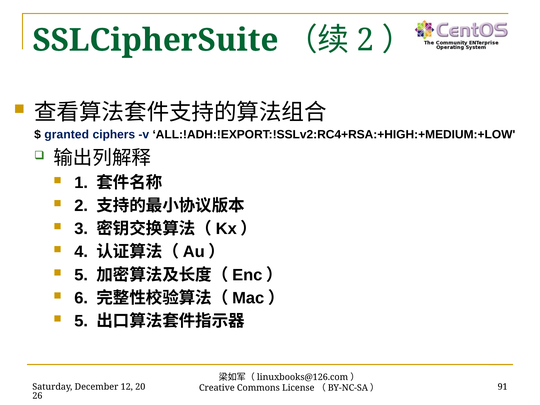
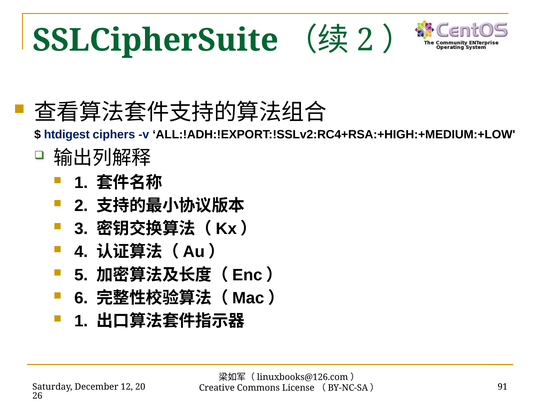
granted: granted -> htdigest
5 at (81, 321): 5 -> 1
